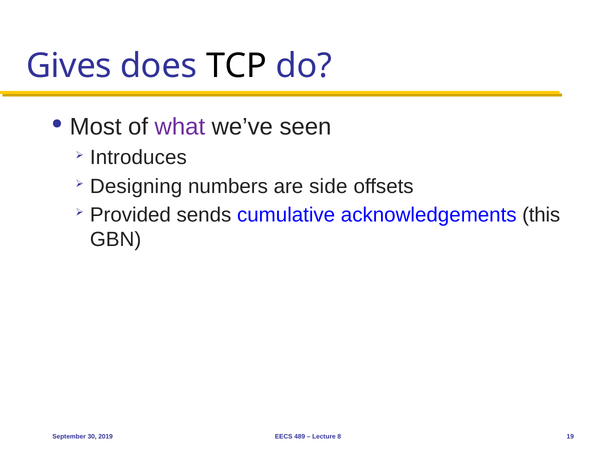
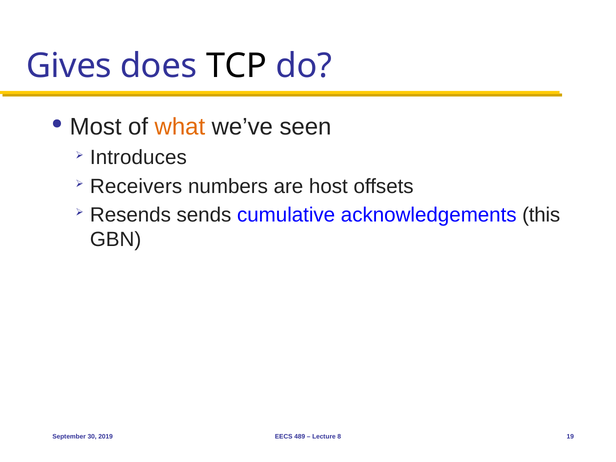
what colour: purple -> orange
Designing: Designing -> Receivers
side: side -> host
Provided: Provided -> Resends
